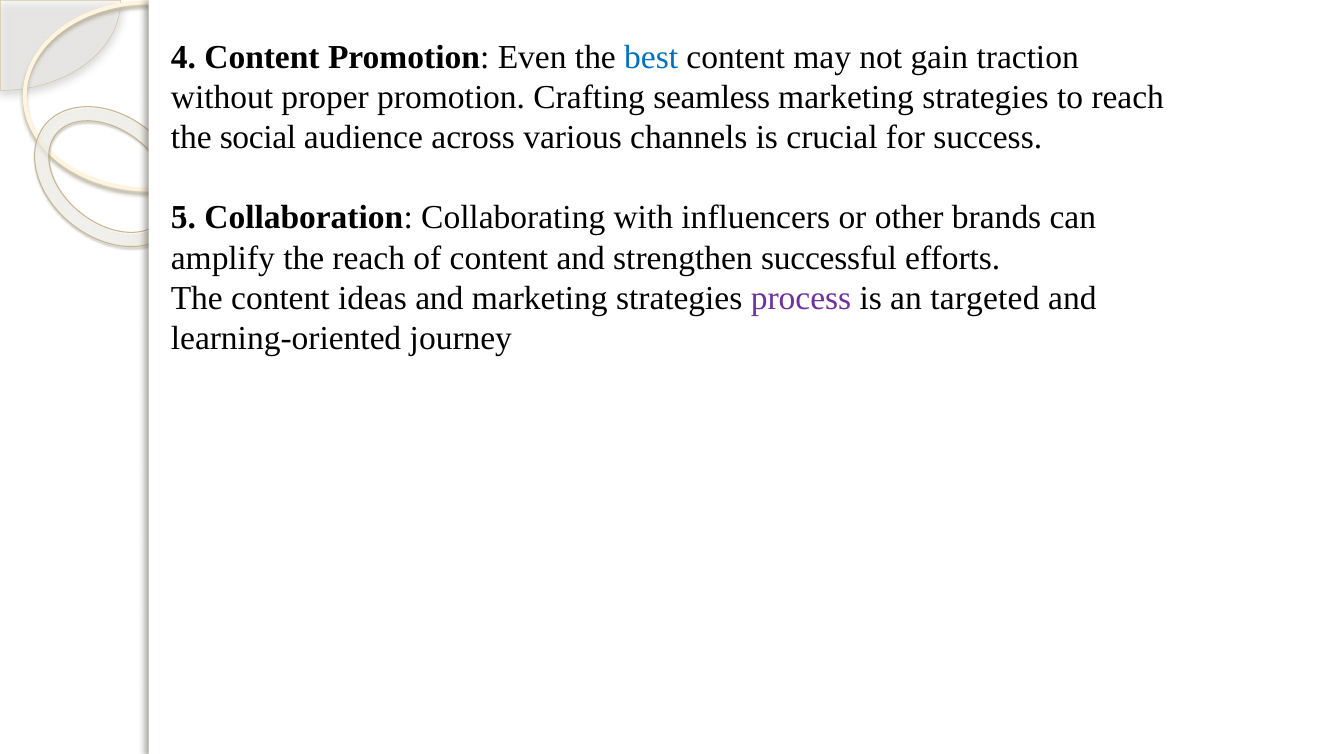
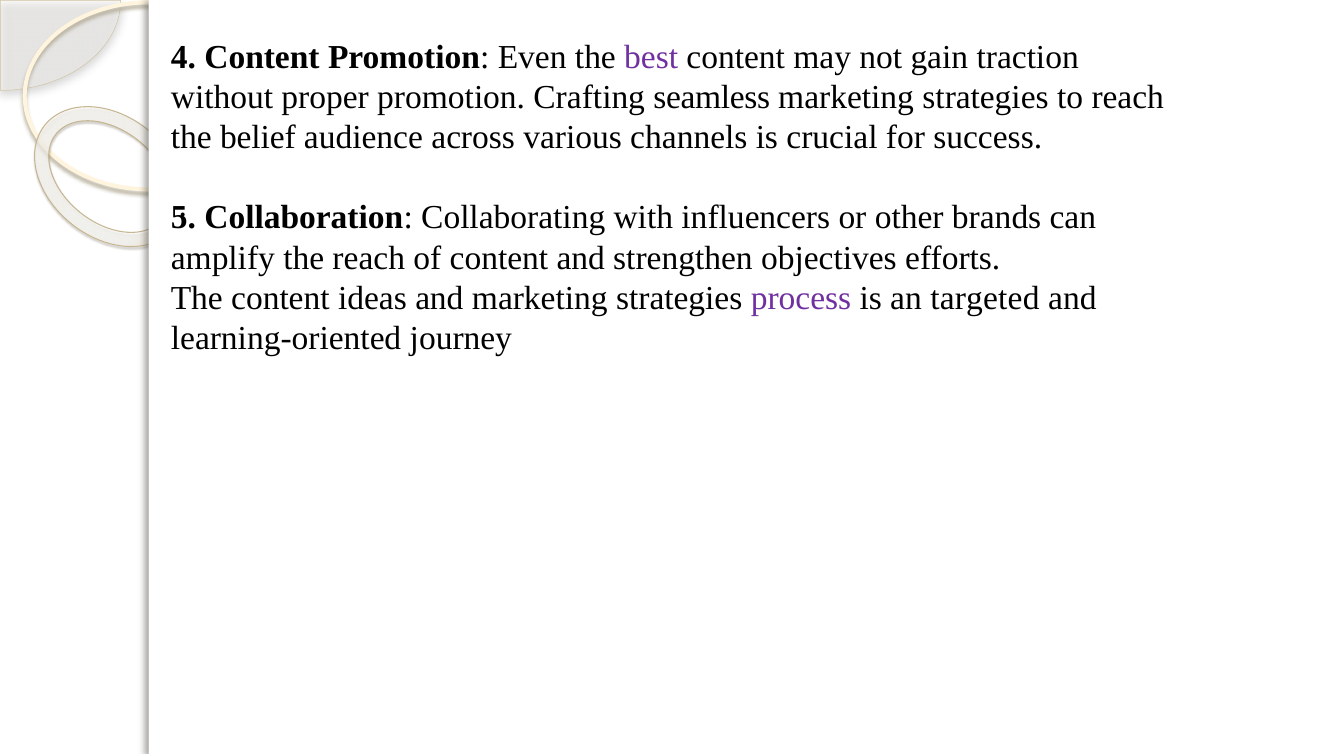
best colour: blue -> purple
social: social -> belief
successful: successful -> objectives
